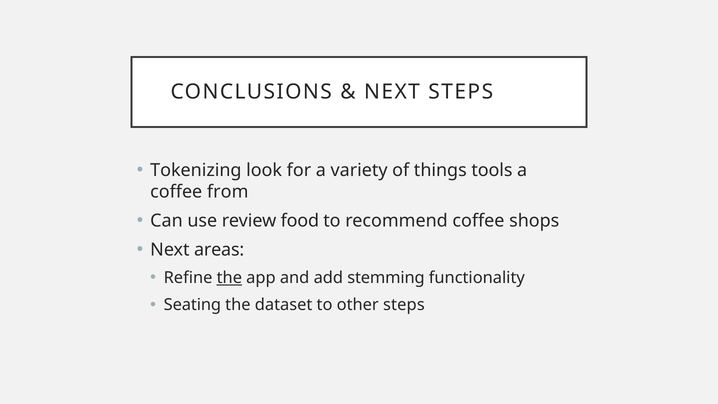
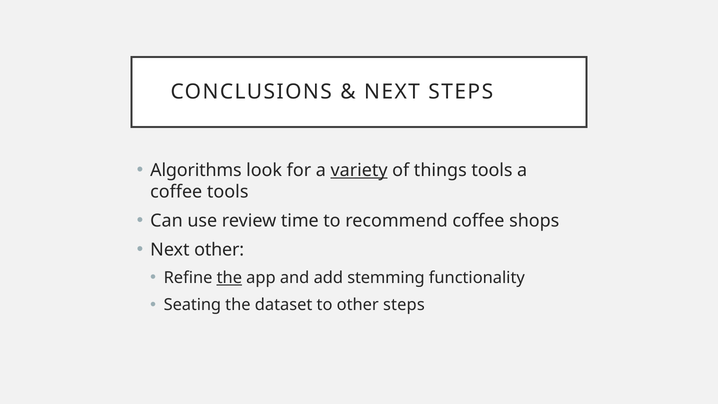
Tokenizing: Tokenizing -> Algorithms
variety underline: none -> present
coffee from: from -> tools
food: food -> time
Next areas: areas -> other
